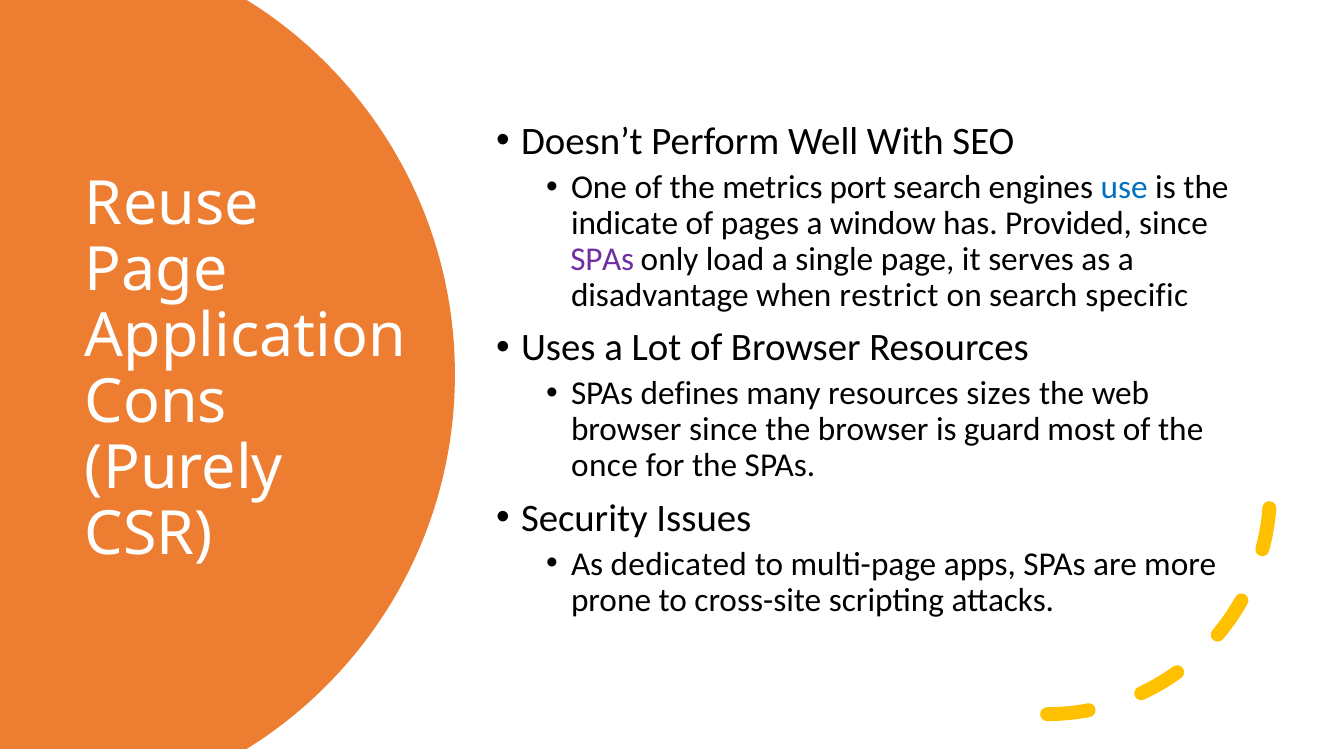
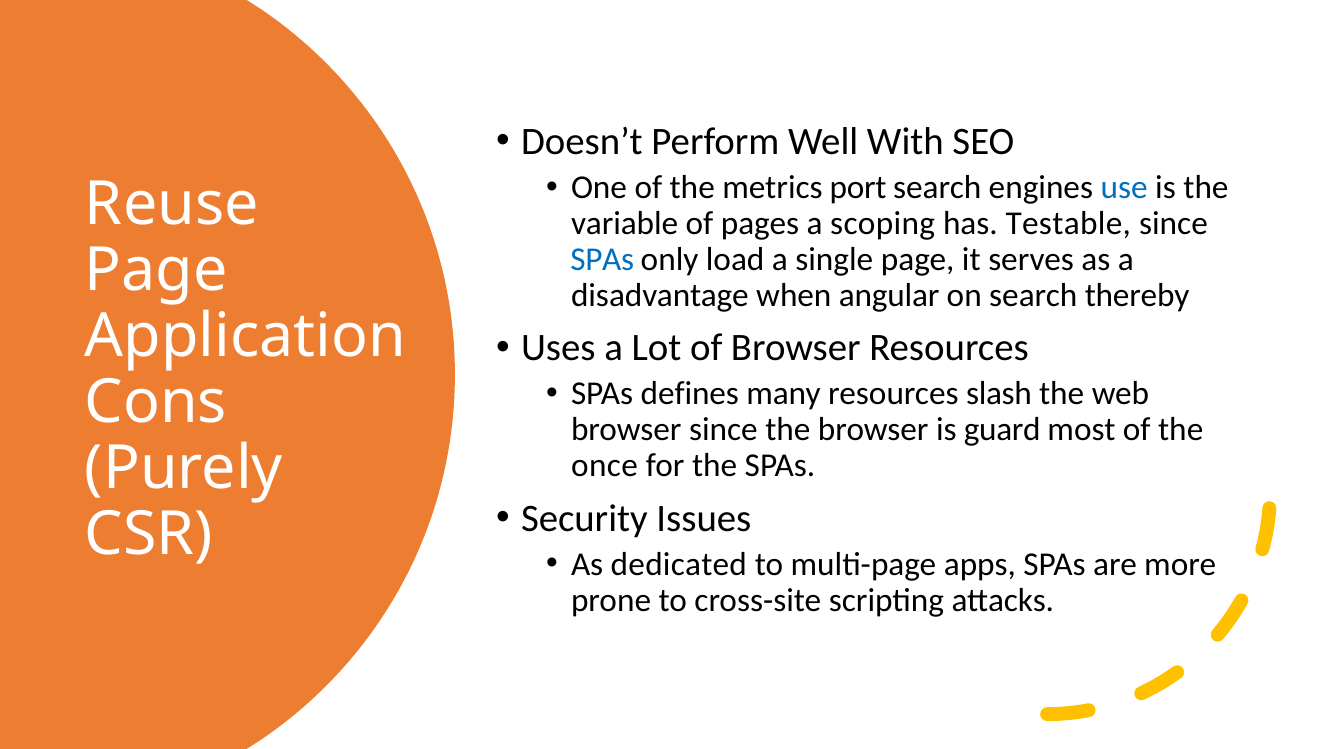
indicate: indicate -> variable
window: window -> scoping
Provided: Provided -> Testable
SPAs at (602, 259) colour: purple -> blue
restrict: restrict -> angular
specific: specific -> thereby
sizes: sizes -> slash
